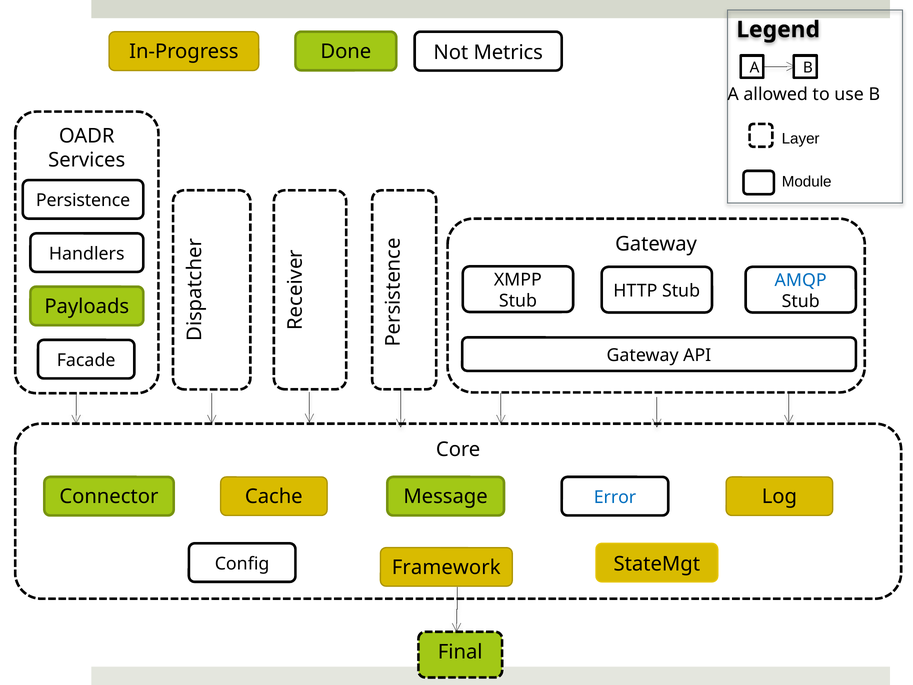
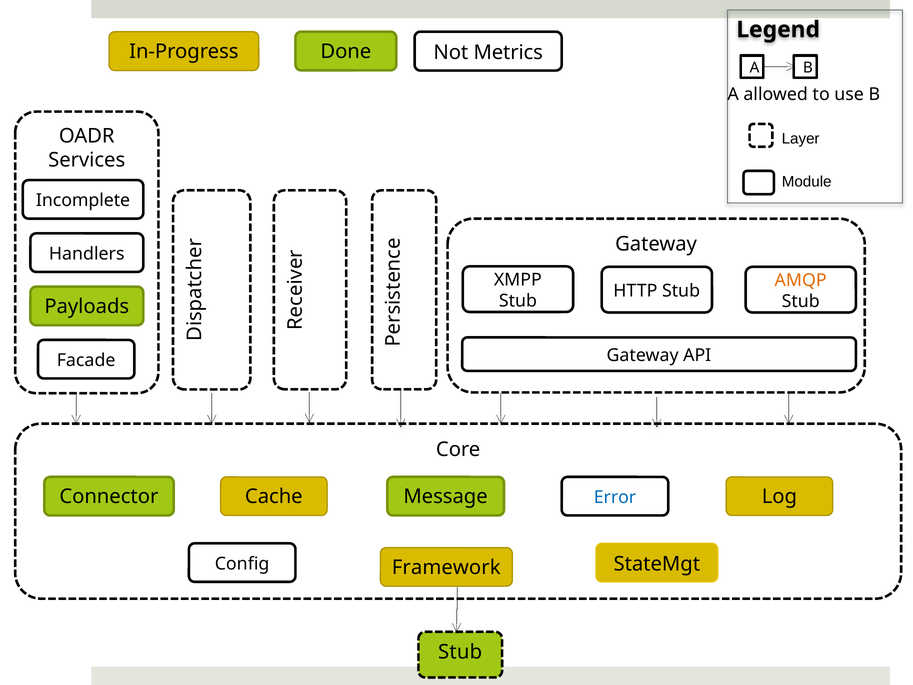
Persistence: Persistence -> Incomplete
AMQP colour: blue -> orange
Final at (460, 652): Final -> Stub
